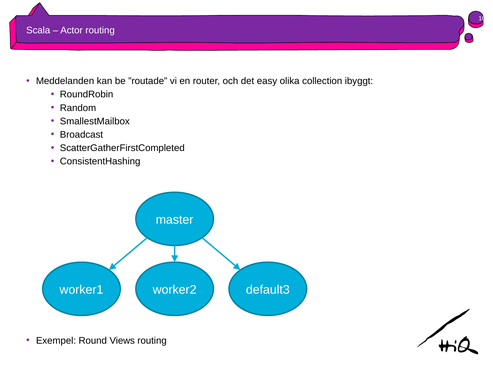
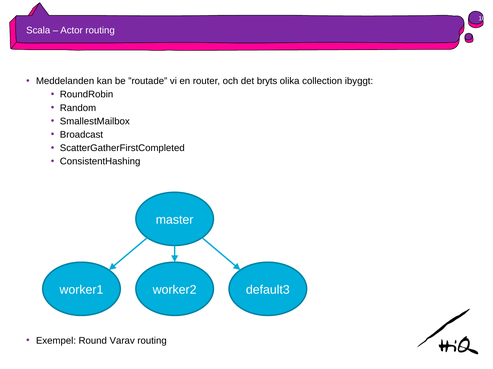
easy: easy -> bryts
Views: Views -> Varav
